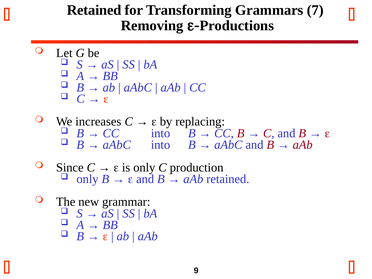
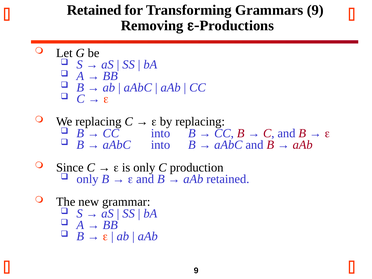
Grammars 7: 7 -> 9
We increases: increases -> replacing
